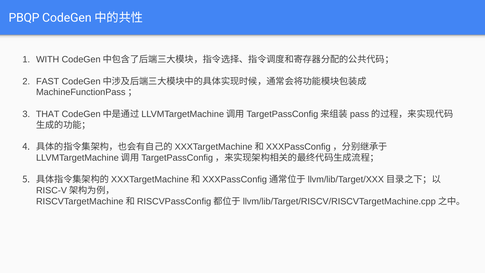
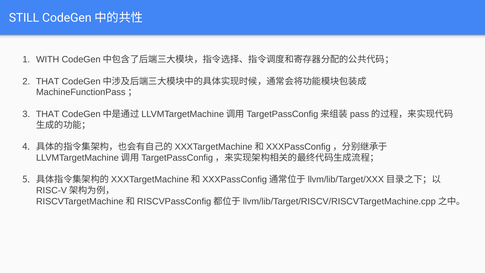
PBQP: PBQP -> STILL
FAST at (48, 81): FAST -> THAT
